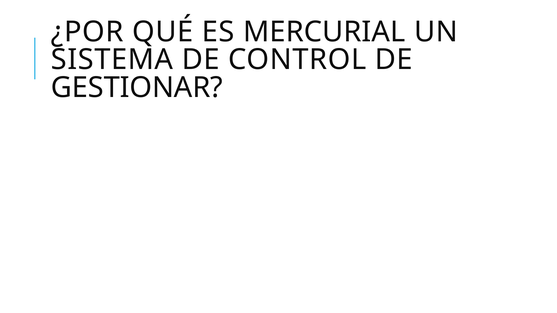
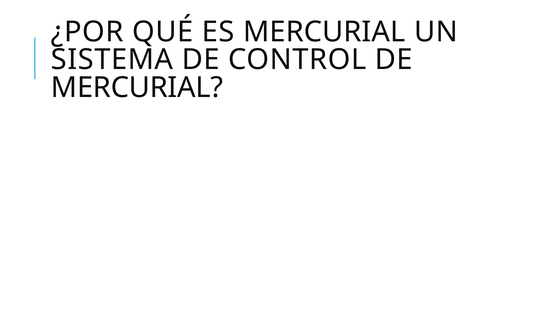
GESTIONAR at (137, 88): GESTIONAR -> MERCURIAL
